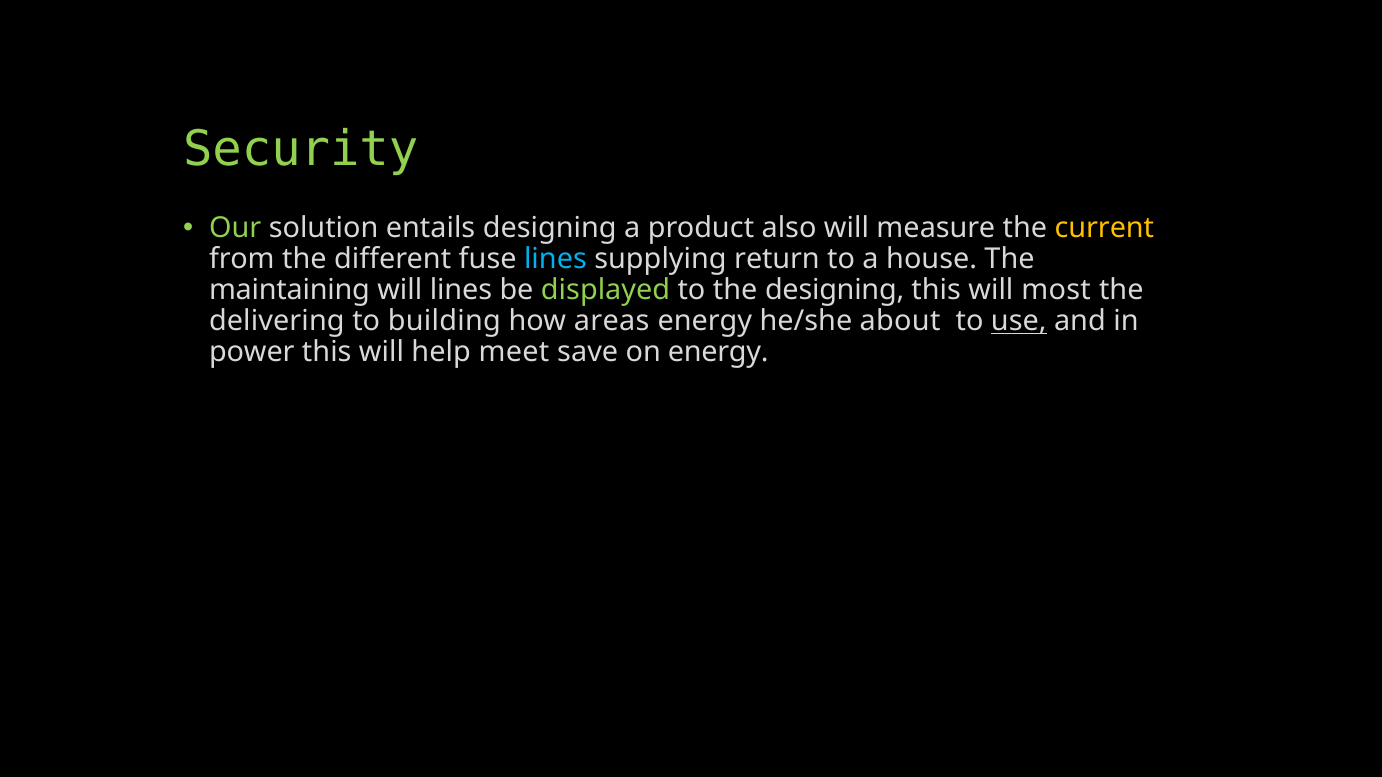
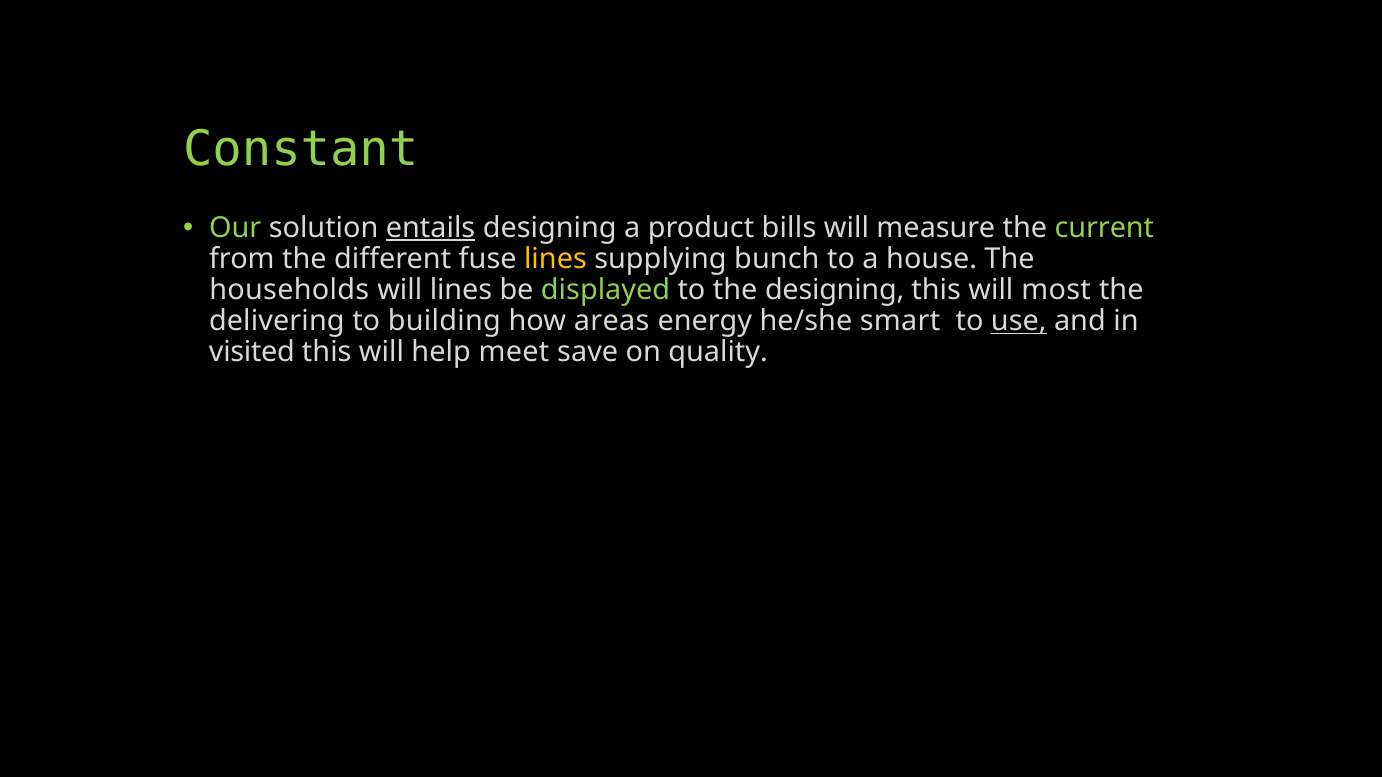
Security: Security -> Constant
entails underline: none -> present
also: also -> bills
current colour: yellow -> light green
lines at (555, 259) colour: light blue -> yellow
return: return -> bunch
maintaining: maintaining -> households
about: about -> smart
power: power -> visited
on energy: energy -> quality
